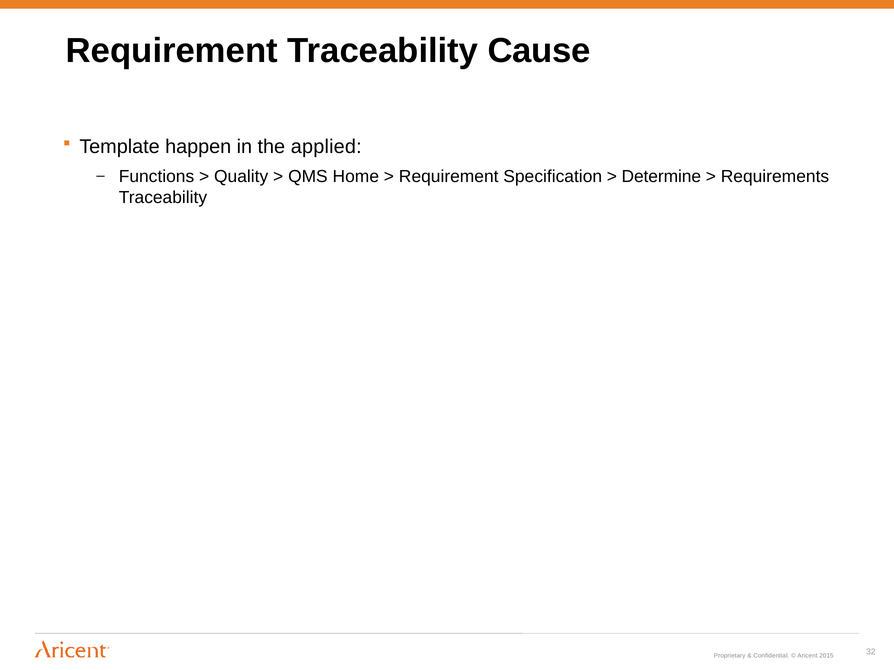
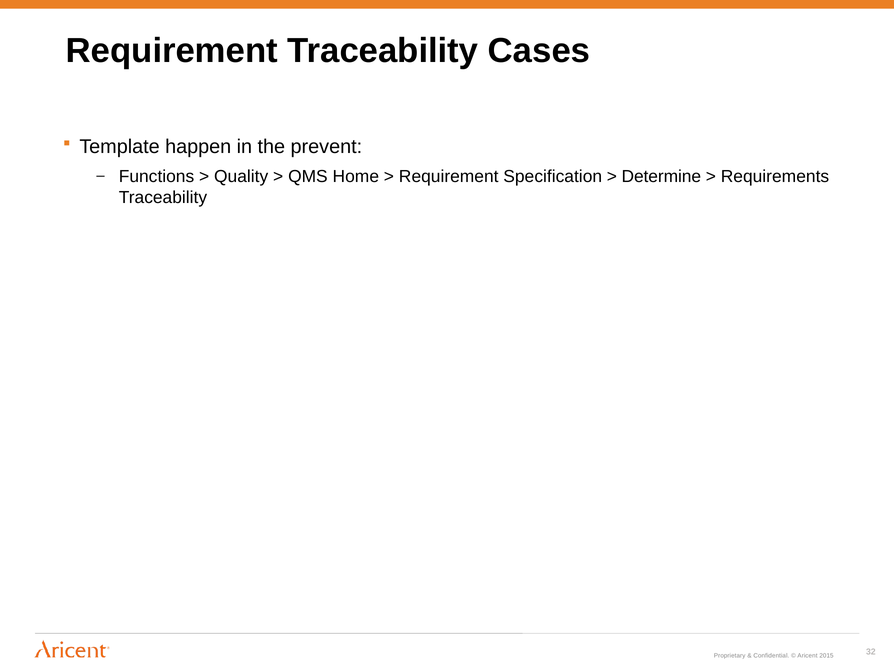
Cause: Cause -> Cases
applied: applied -> prevent
